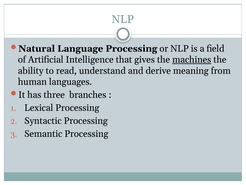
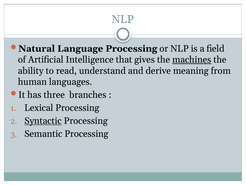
Syntactic underline: none -> present
